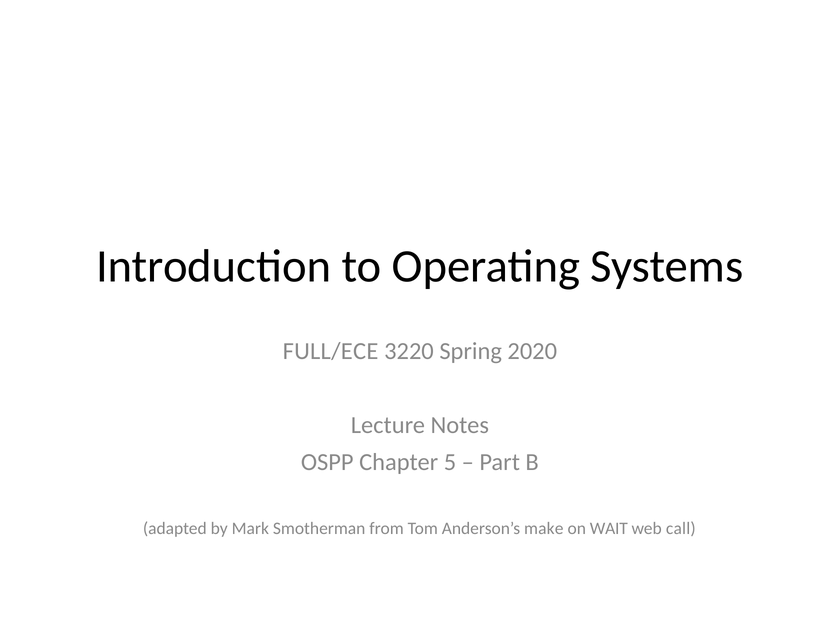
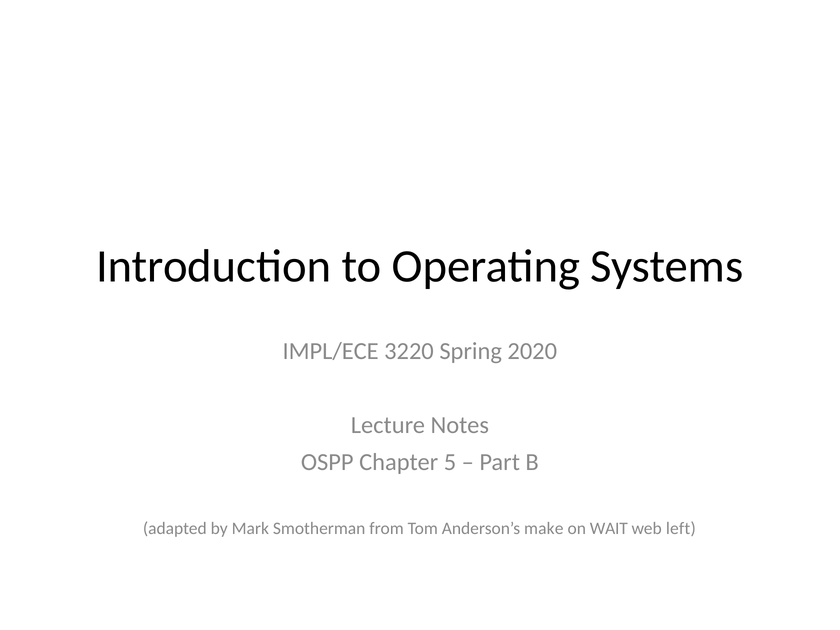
FULL/ECE: FULL/ECE -> IMPL/ECE
call: call -> left
